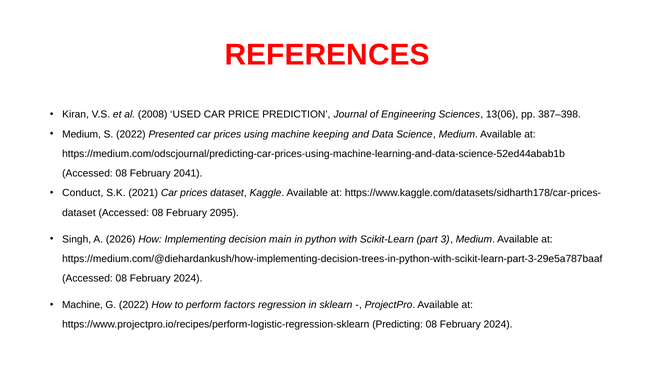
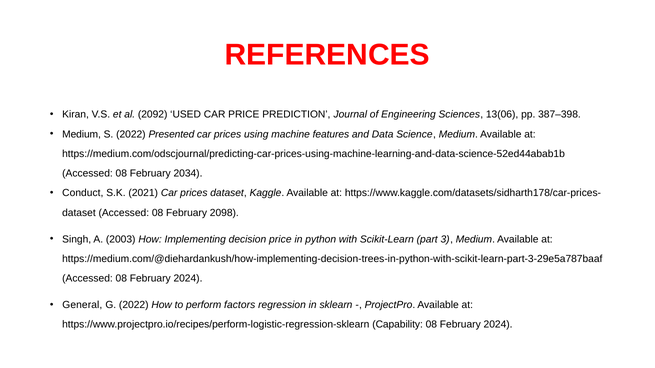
2008: 2008 -> 2092
keeping: keeping -> features
2041: 2041 -> 2034
2095: 2095 -> 2098
2026: 2026 -> 2003
decision main: main -> price
Machine at (82, 305): Machine -> General
Predicting: Predicting -> Capability
